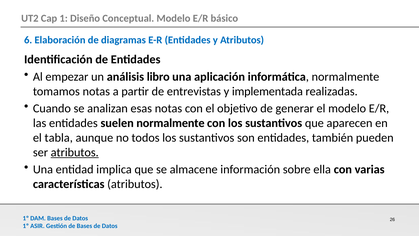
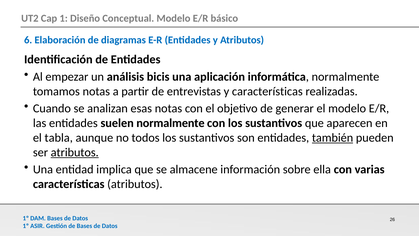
libro: libro -> bicis
y implementada: implementada -> características
también underline: none -> present
